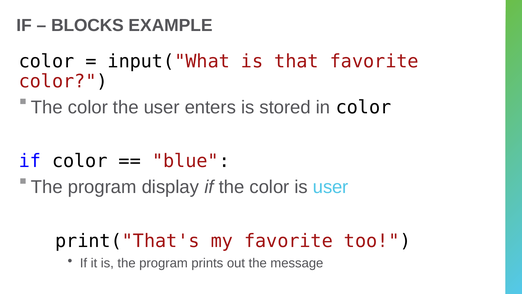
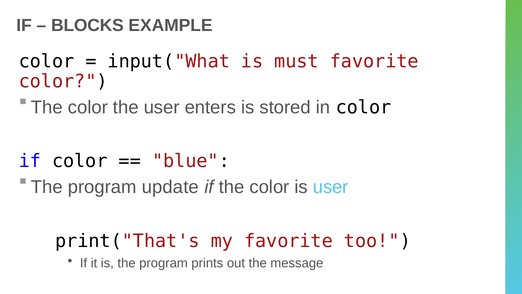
that: that -> must
display: display -> update
